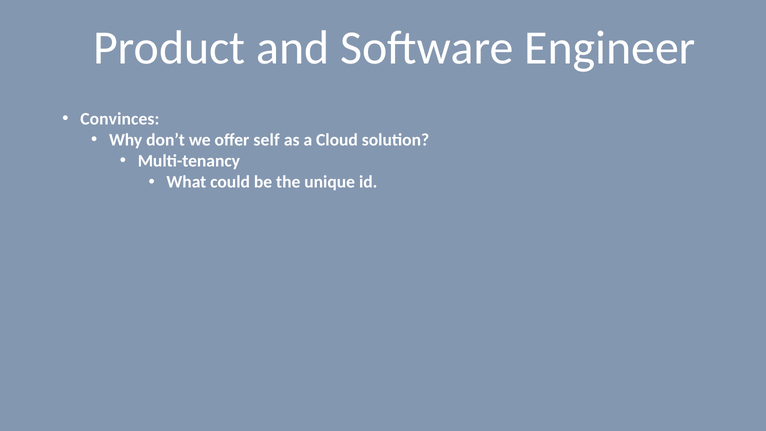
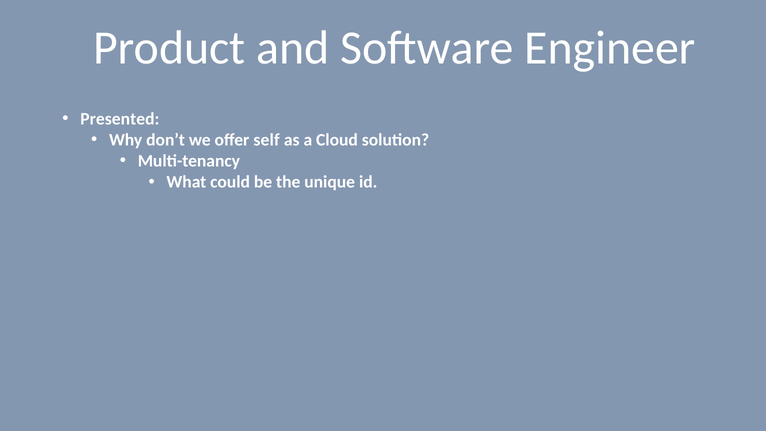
Convinces: Convinces -> Presented
